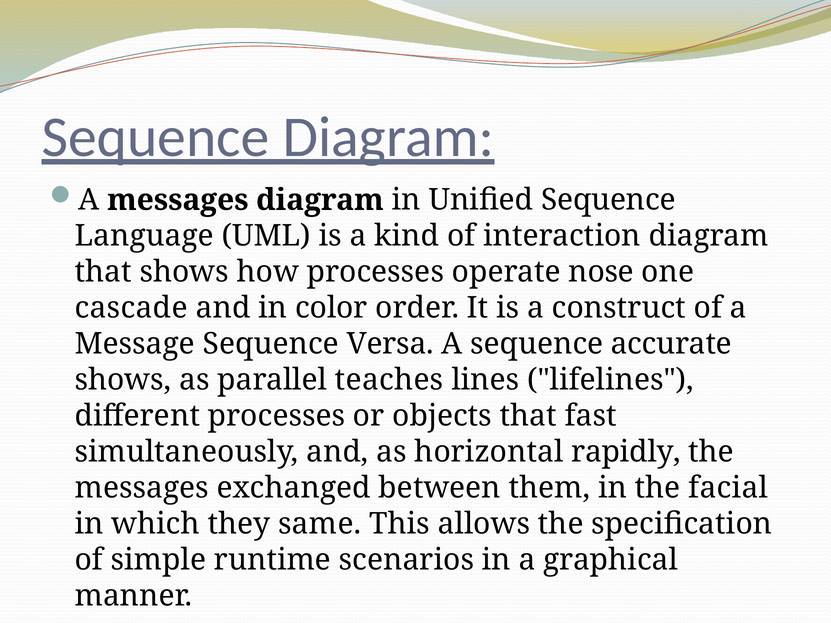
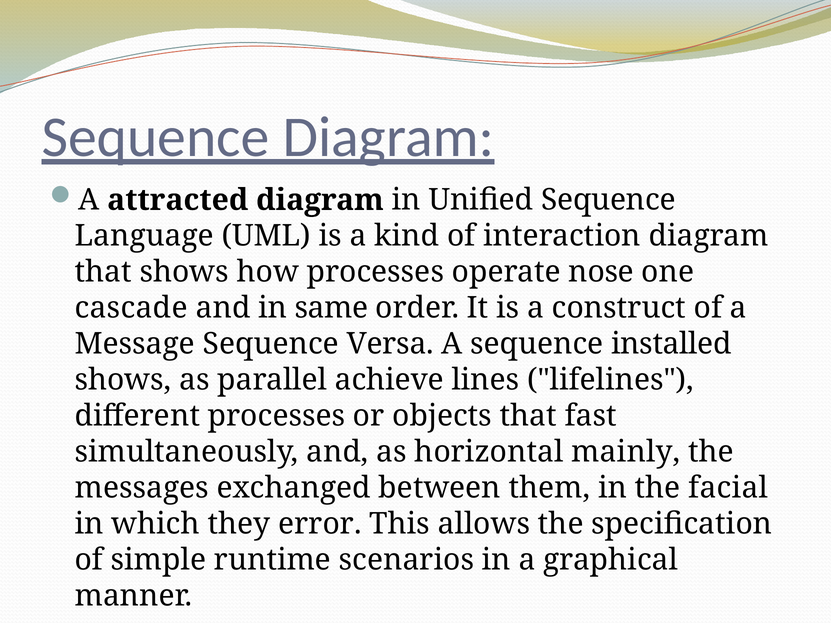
A messages: messages -> attracted
color: color -> same
accurate: accurate -> installed
teaches: teaches -> achieve
rapidly: rapidly -> mainly
same: same -> error
